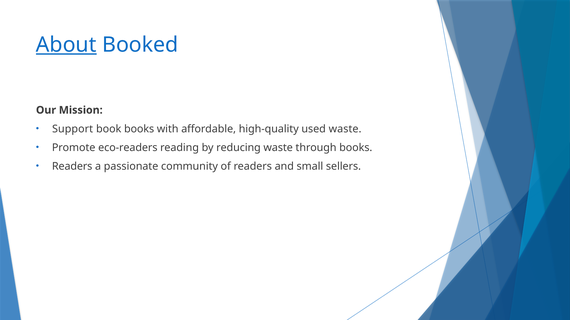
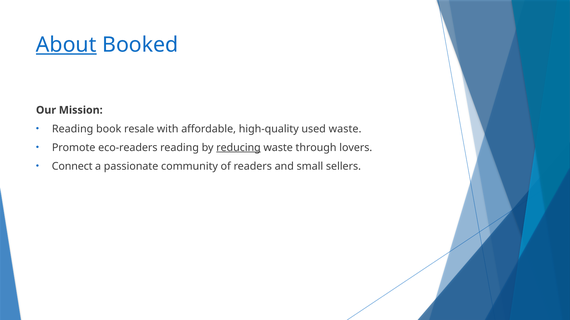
Support at (73, 129): Support -> Reading
book books: books -> resale
reducing underline: none -> present
through books: books -> lovers
Readers at (72, 167): Readers -> Connect
